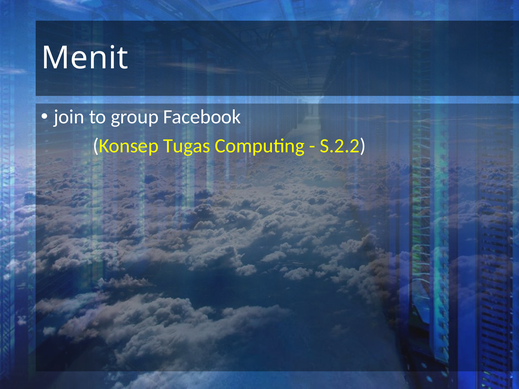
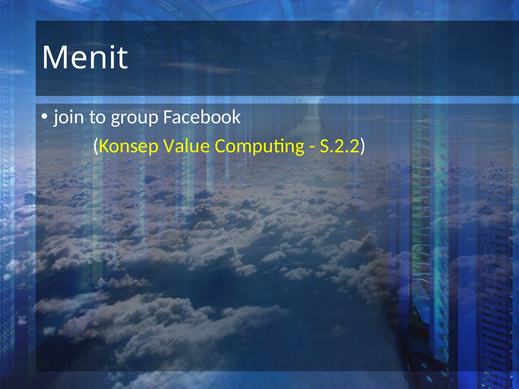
Tugas: Tugas -> Value
